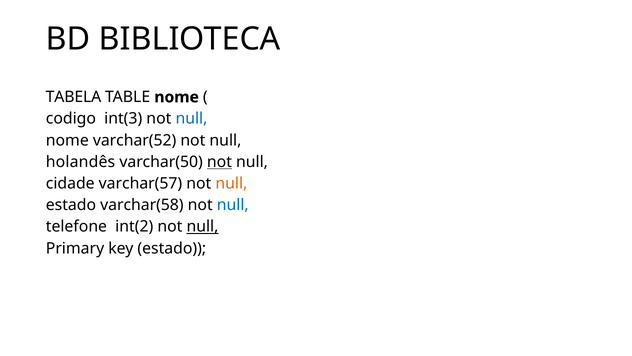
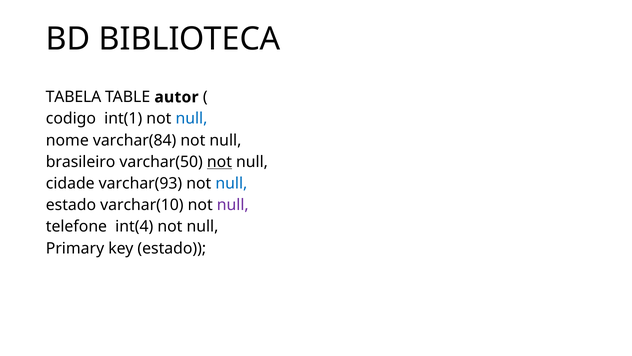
TABLE nome: nome -> autor
int(3: int(3 -> int(1
varchar(52: varchar(52 -> varchar(84
holandês: holandês -> brasileiro
varchar(57: varchar(57 -> varchar(93
null at (231, 183) colour: orange -> blue
varchar(58: varchar(58 -> varchar(10
null at (233, 205) colour: blue -> purple
int(2: int(2 -> int(4
null at (202, 226) underline: present -> none
